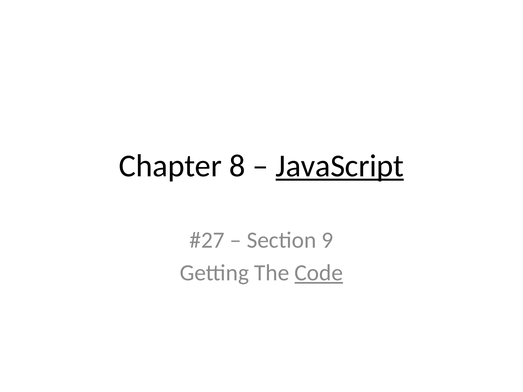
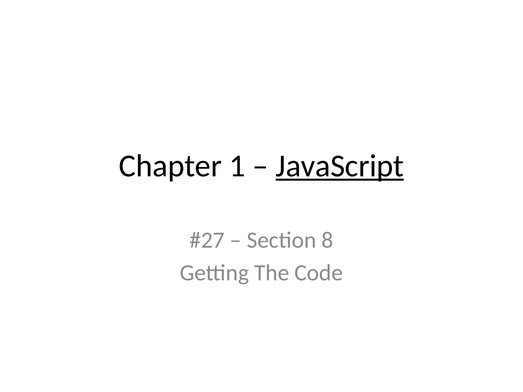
8: 8 -> 1
9: 9 -> 8
Code underline: present -> none
